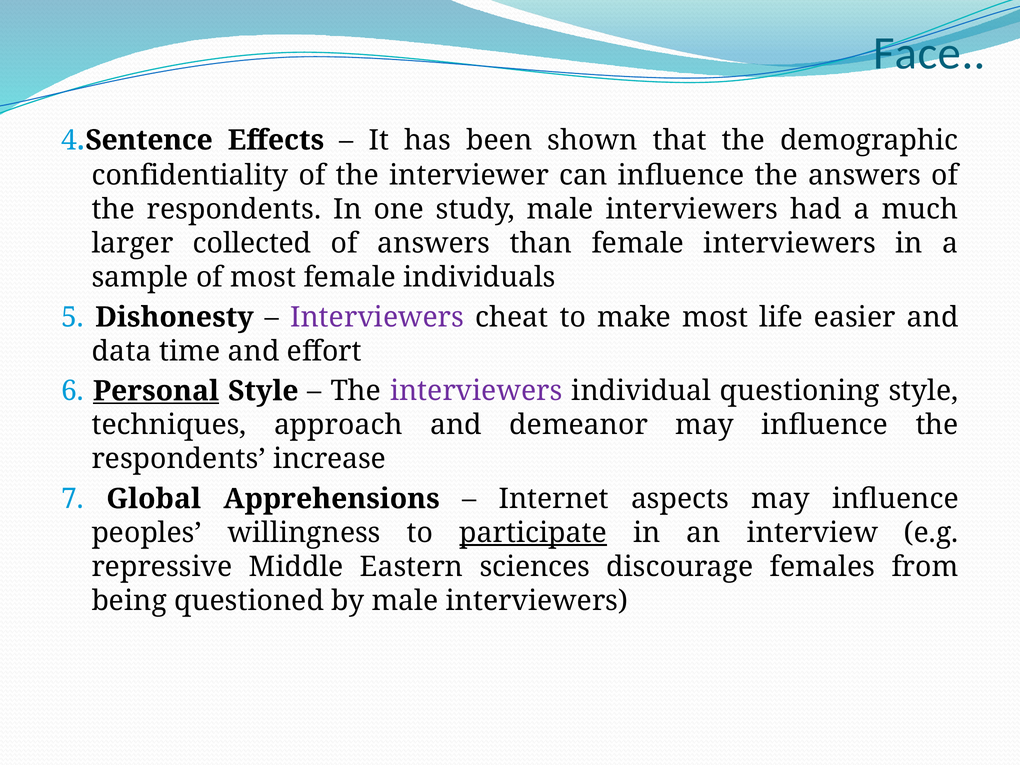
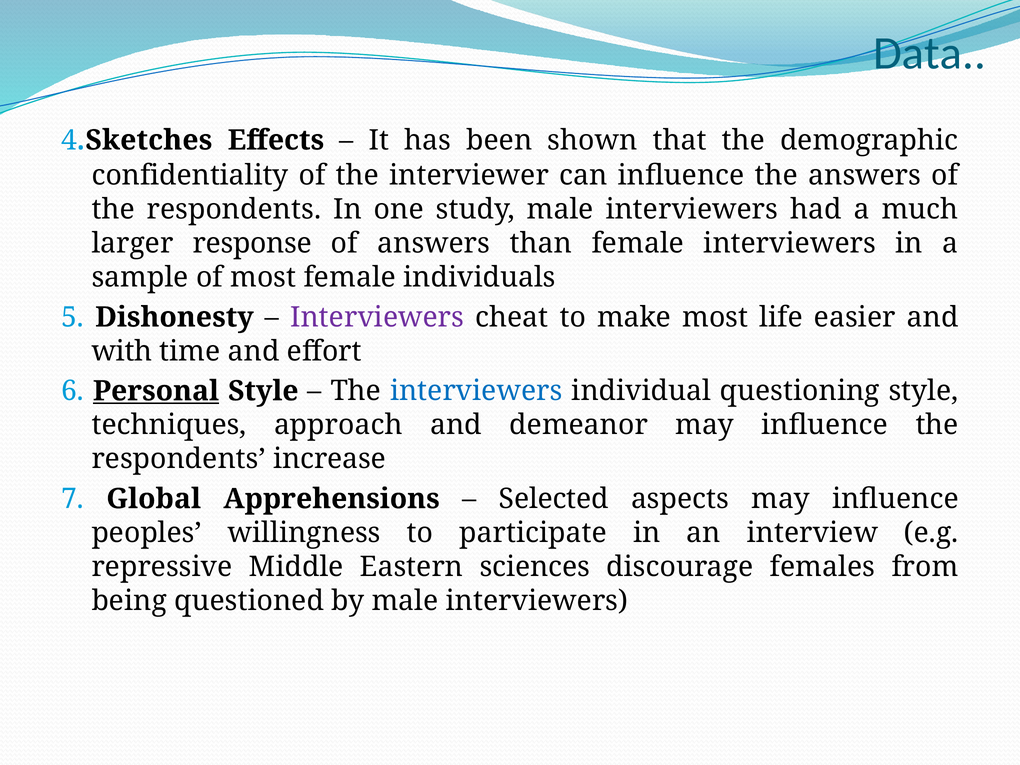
Face: Face -> Data
Sentence: Sentence -> Sketches
collected: collected -> response
data: data -> with
interviewers at (476, 391) colour: purple -> blue
Internet: Internet -> Selected
participate underline: present -> none
